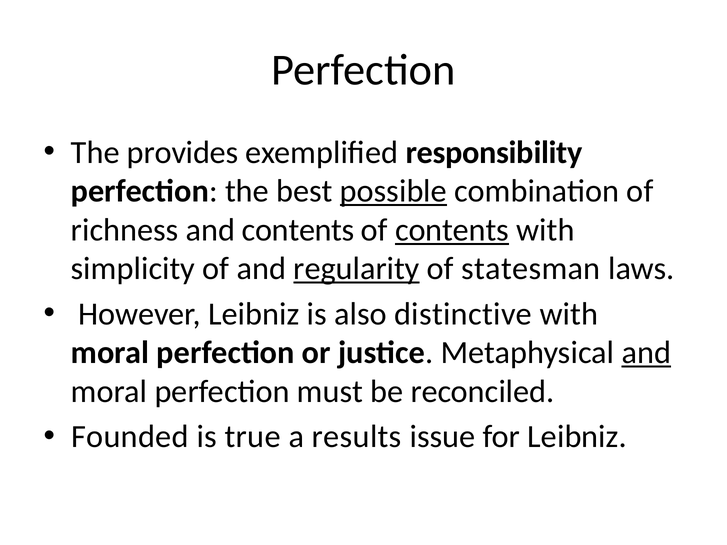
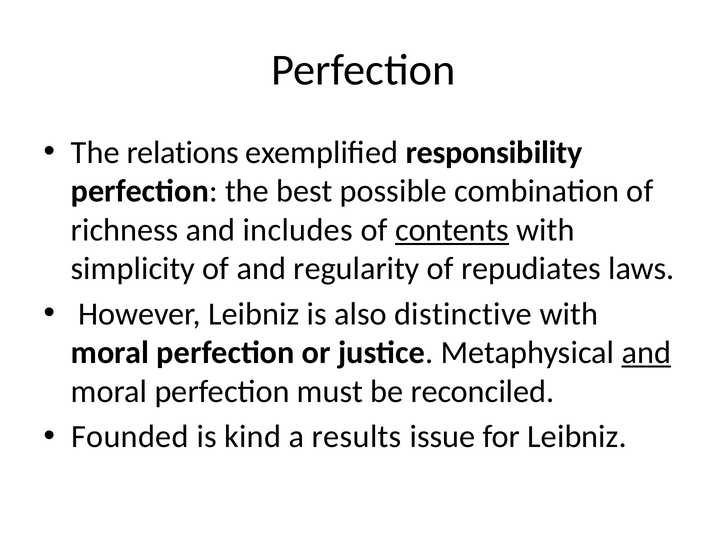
provides: provides -> relations
possible underline: present -> none
and contents: contents -> includes
regularity underline: present -> none
statesman: statesman -> repudiates
true: true -> kind
